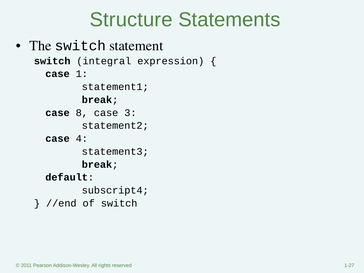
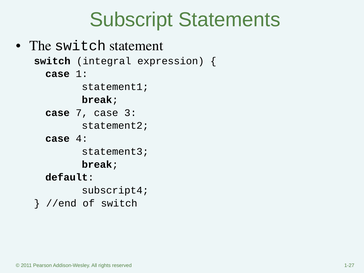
Structure: Structure -> Subscript
8: 8 -> 7
